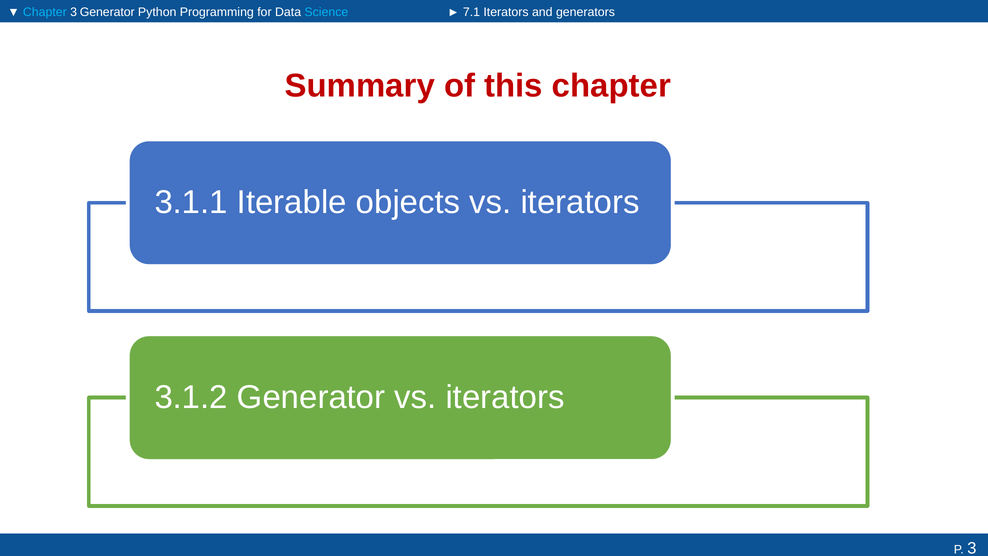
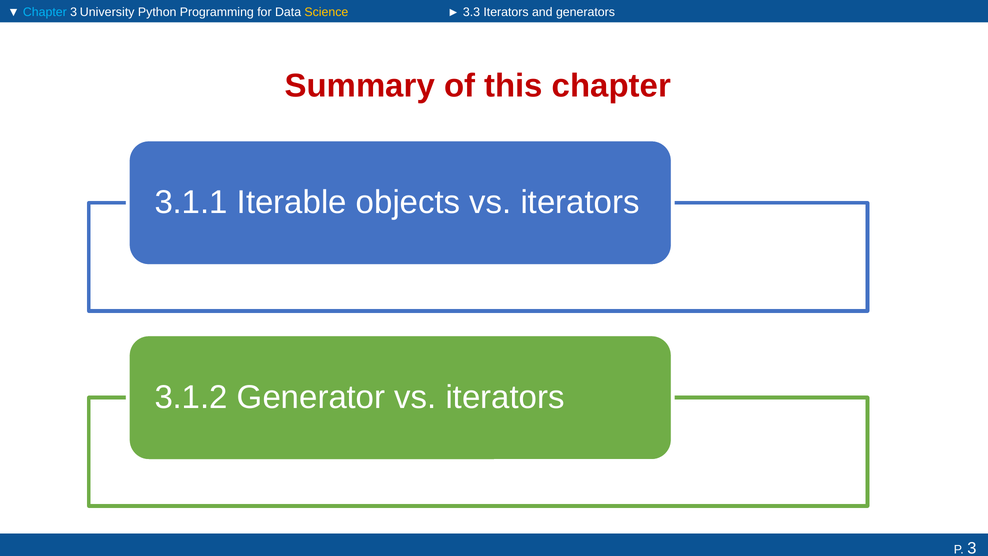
3 Generator: Generator -> University
Science colour: light blue -> yellow
7.1: 7.1 -> 3.3
